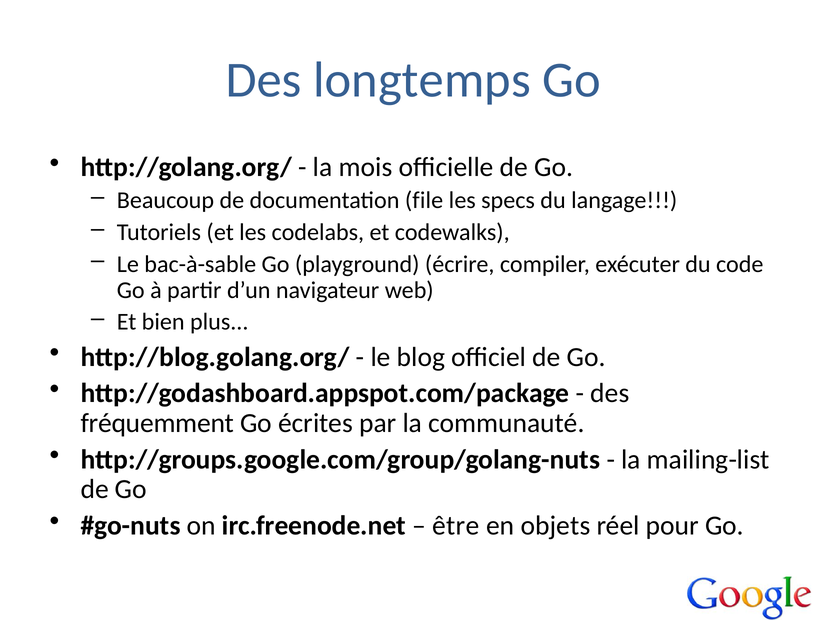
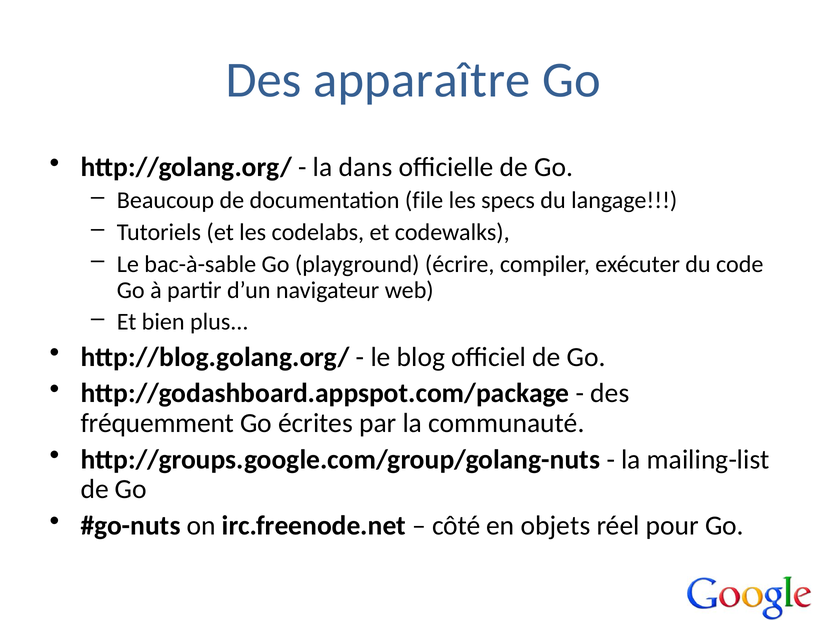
longtemps: longtemps -> apparaître
mois: mois -> dans
être: être -> côté
